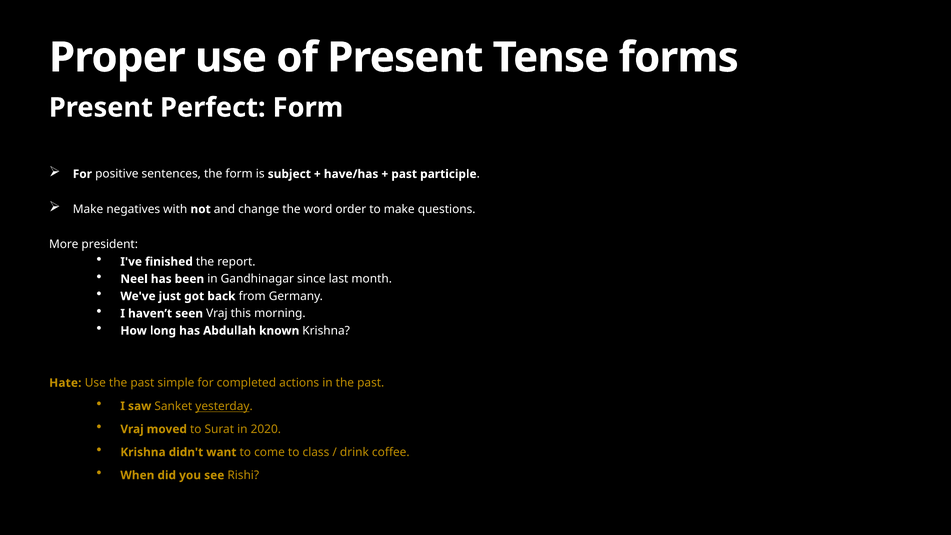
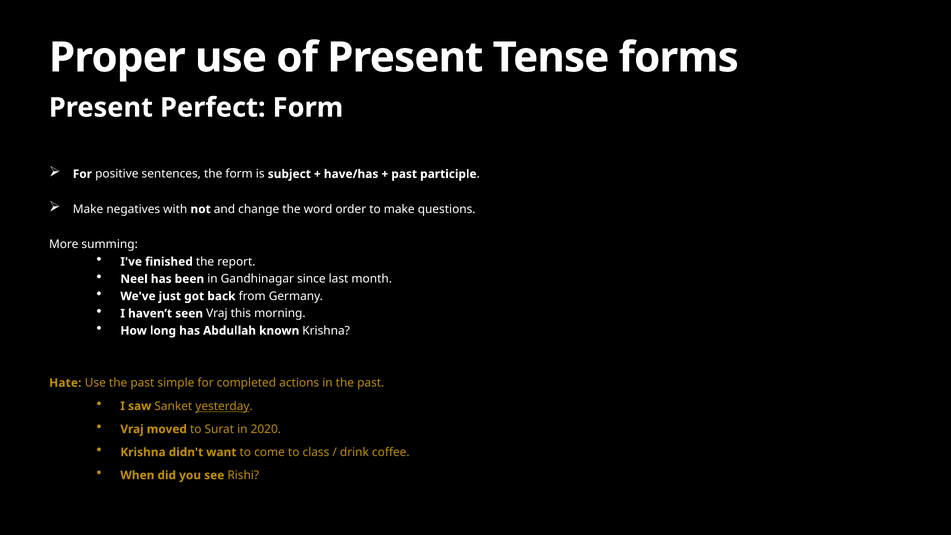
president: president -> summing
